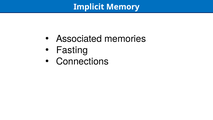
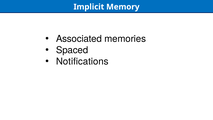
Fasting: Fasting -> Spaced
Connections: Connections -> Notifications
